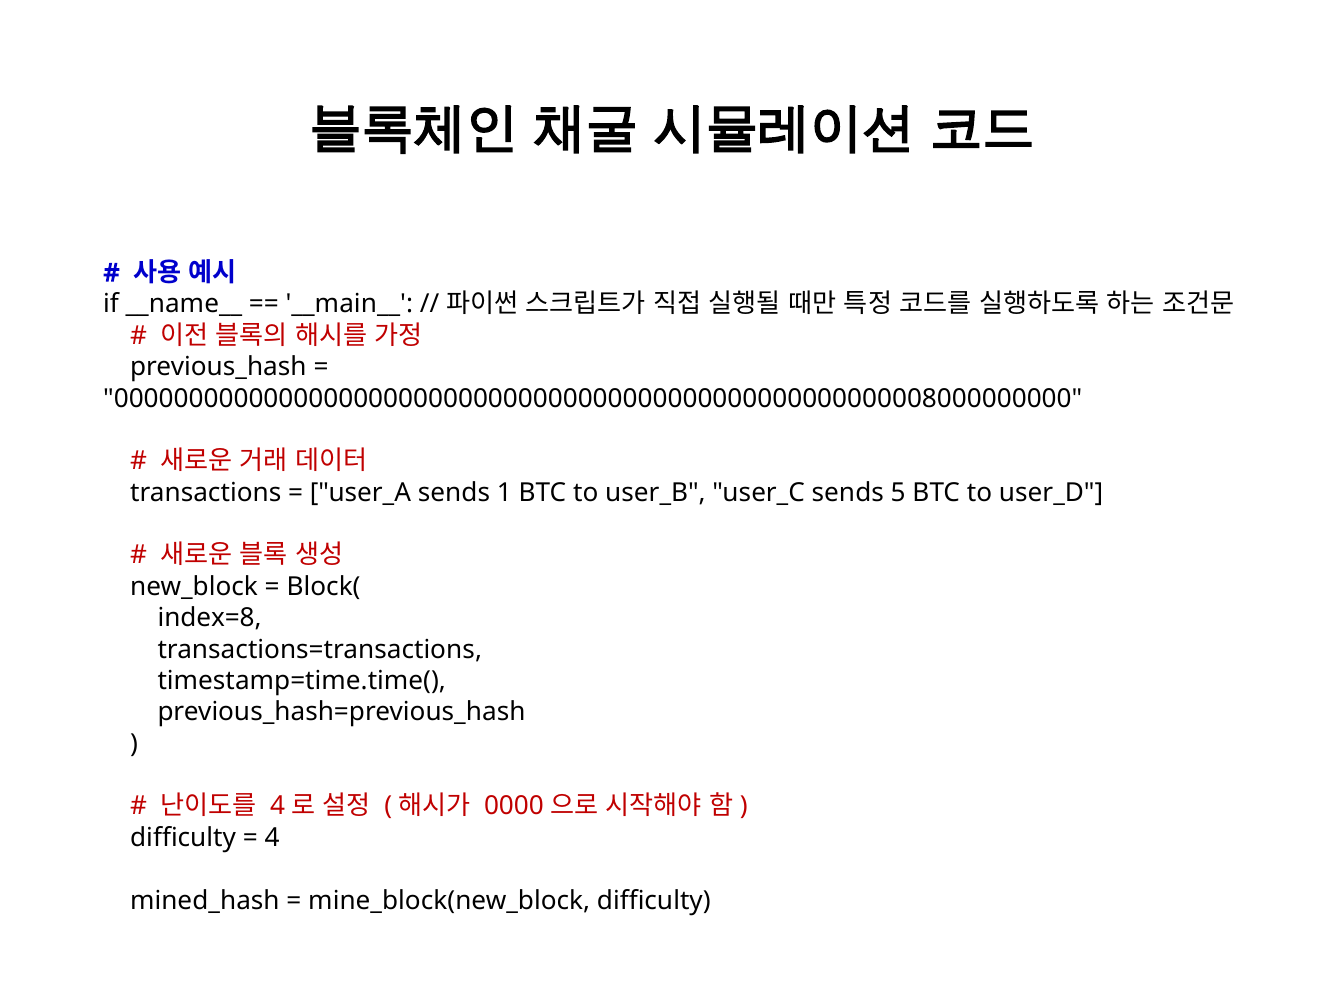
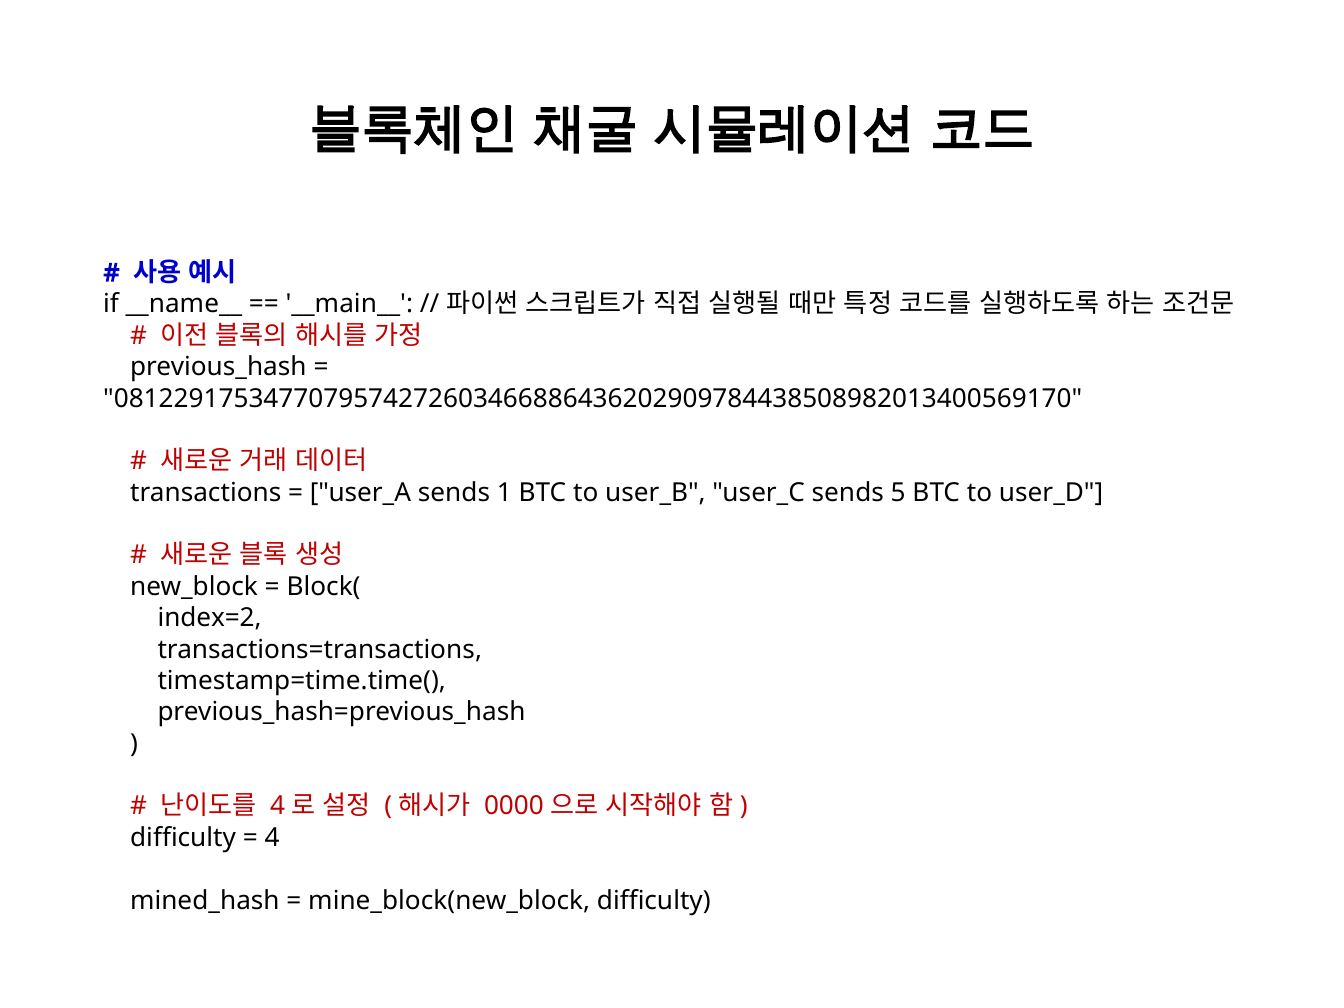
0000000000000000000000000000000000000000000000000000008000000000: 0000000000000000000000000000000000000000000000000000008000000000 -> 0812291753477079574272603466886436202909784438508982013400569170
index=8: index=8 -> index=2
